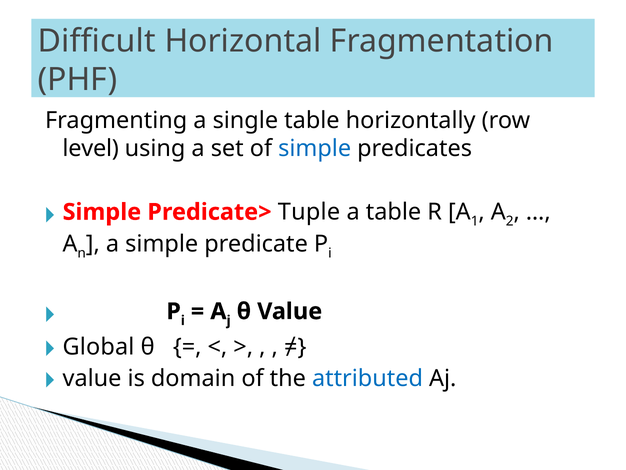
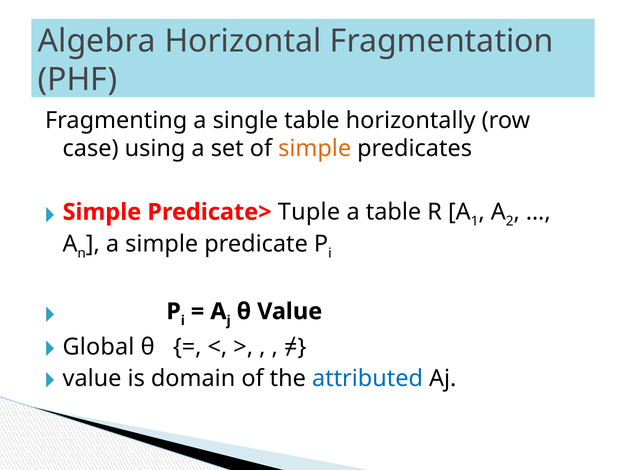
Difficult: Difficult -> Algebra
level: level -> case
simple at (315, 148) colour: blue -> orange
